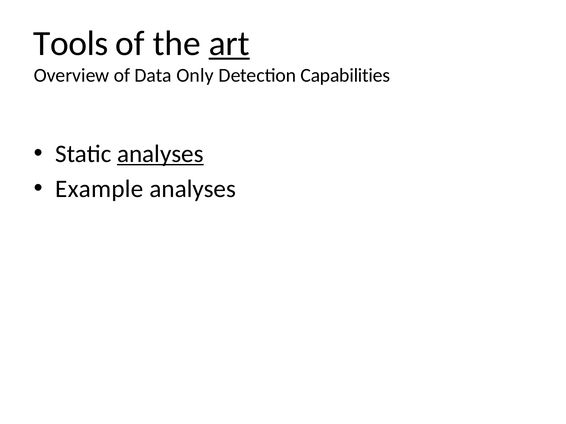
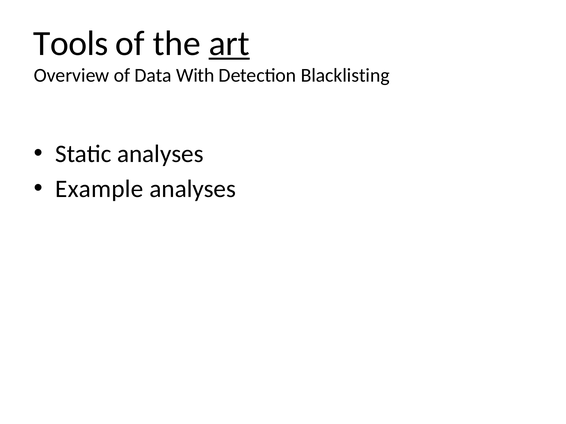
Only: Only -> With
Capabilities: Capabilities -> Blacklisting
analyses at (160, 154) underline: present -> none
